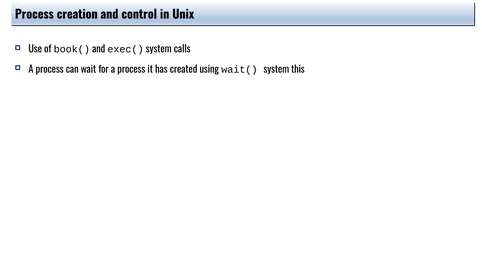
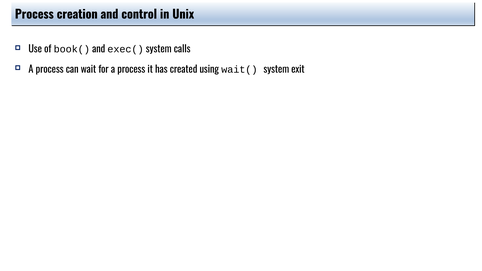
this: this -> exit
